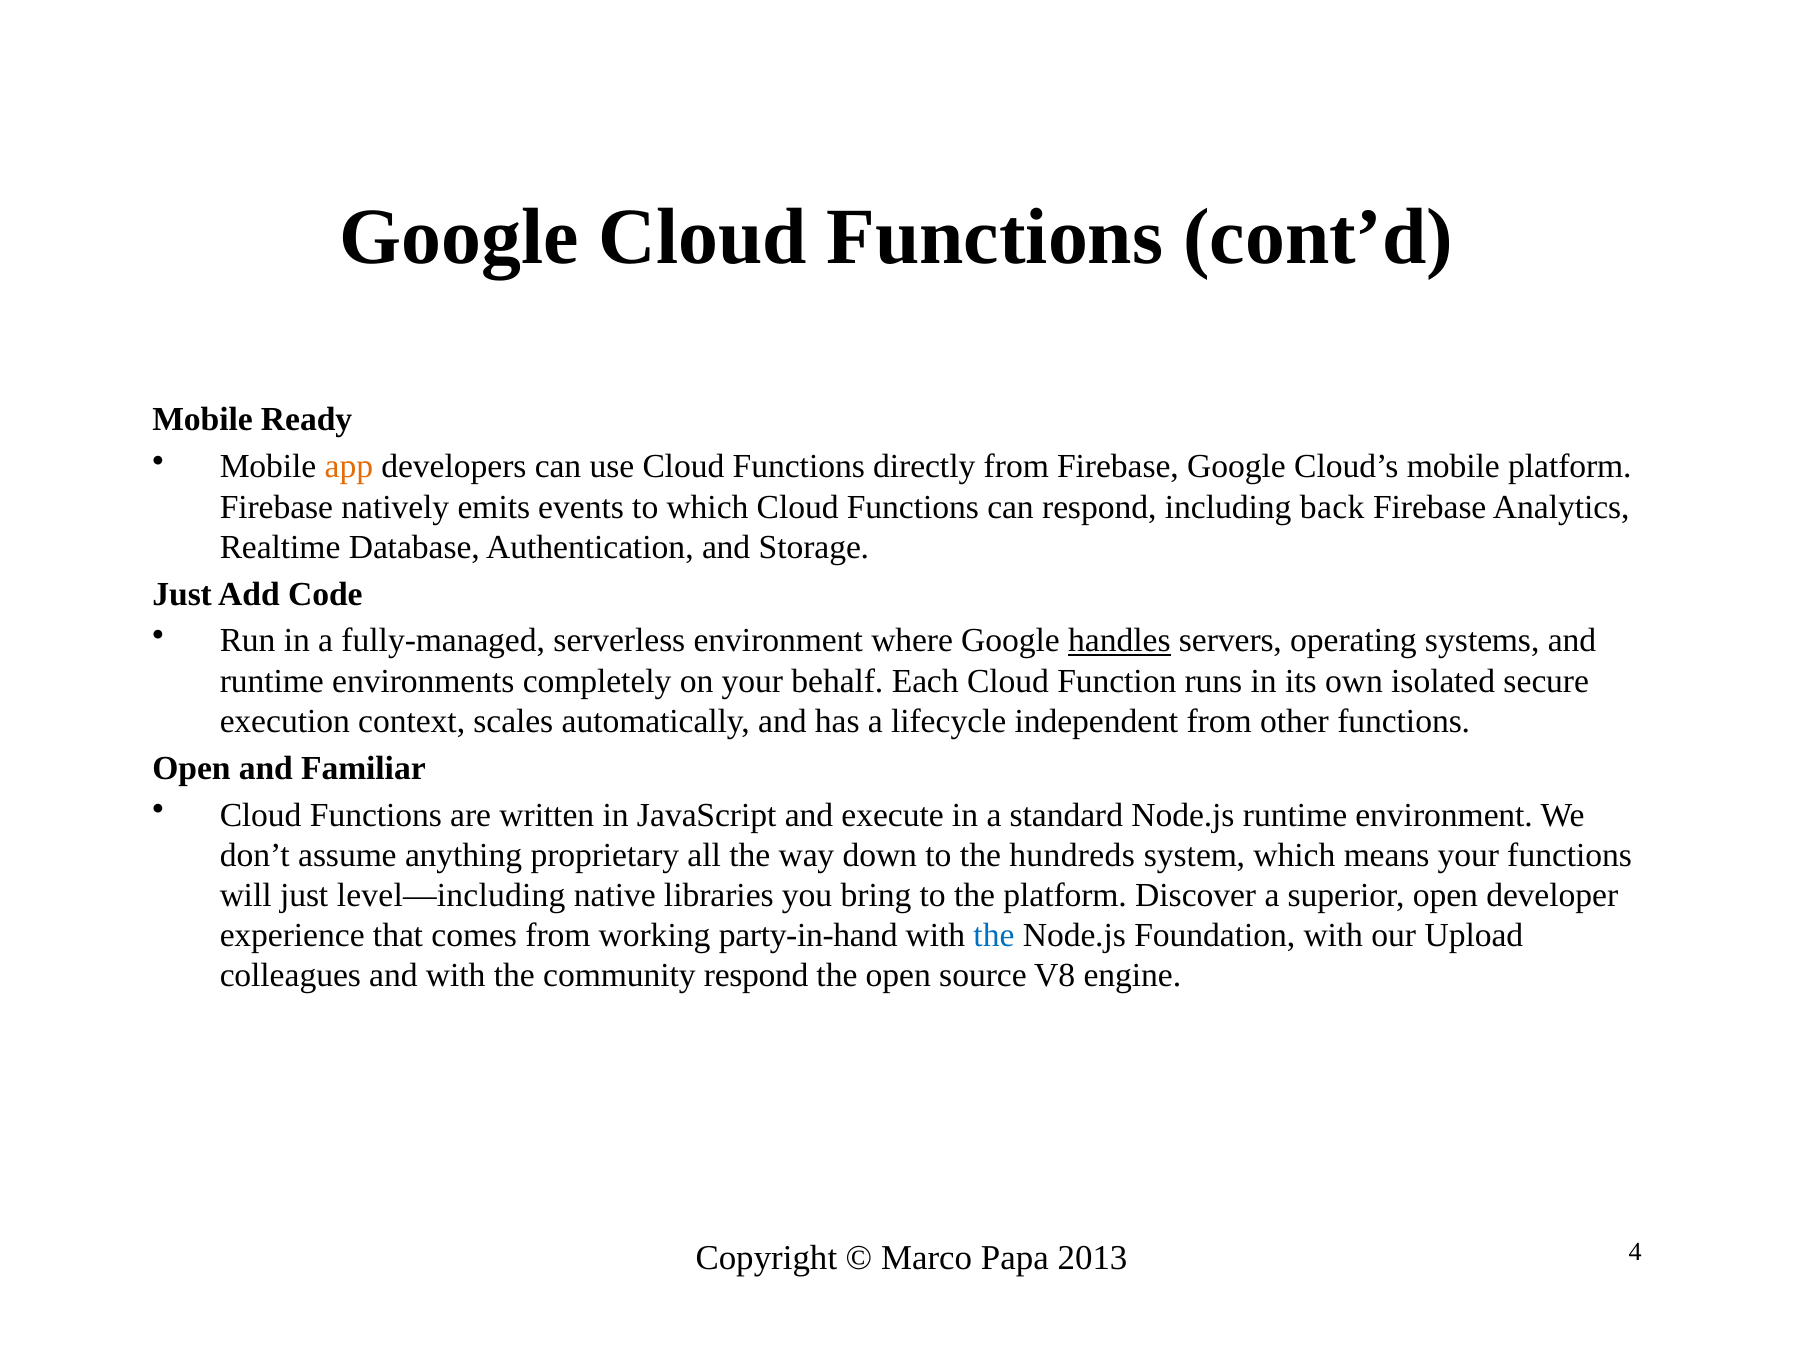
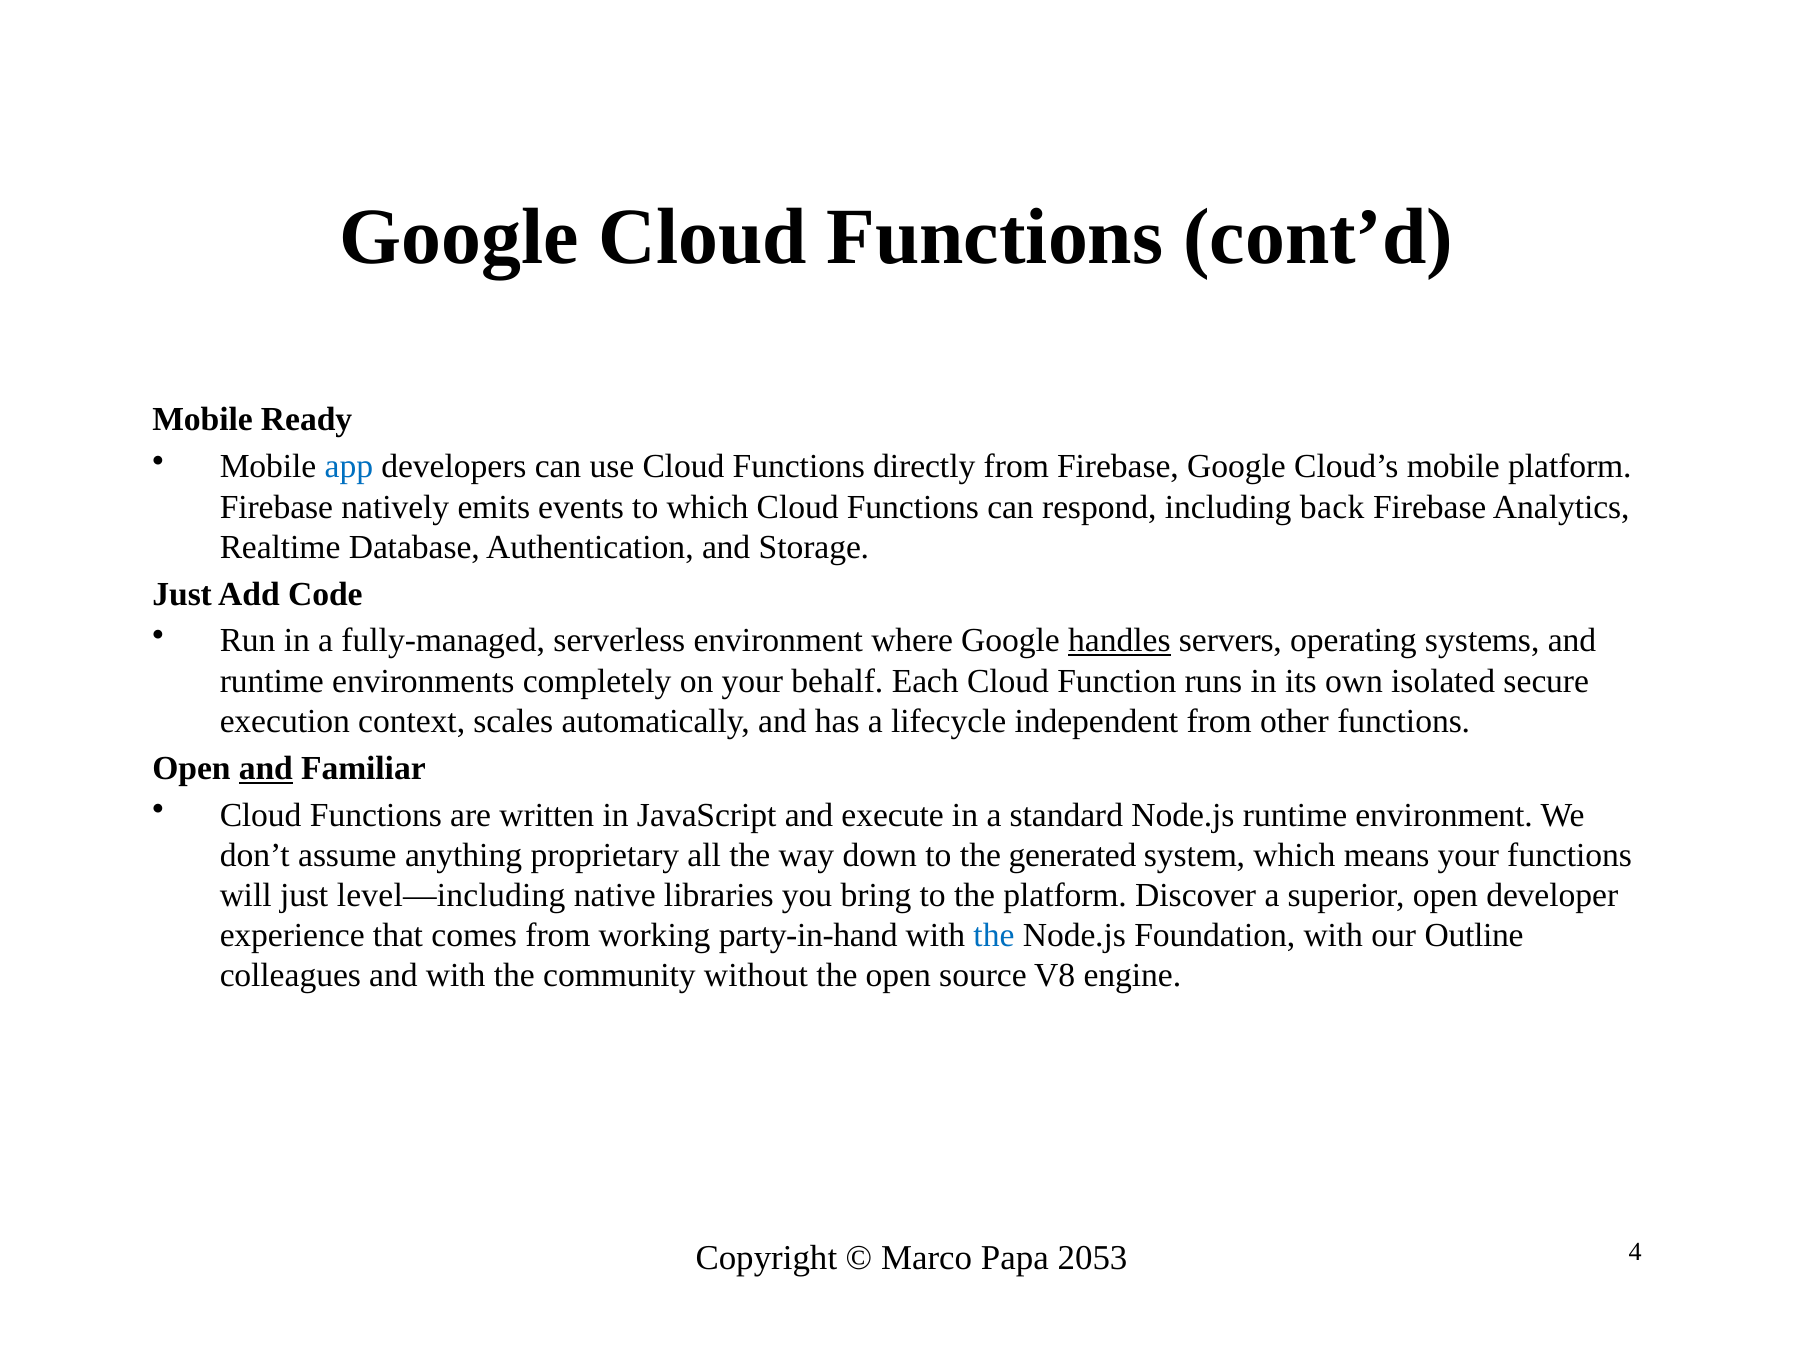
app colour: orange -> blue
and at (266, 768) underline: none -> present
hundreds: hundreds -> generated
Upload: Upload -> Outline
community respond: respond -> without
2013: 2013 -> 2053
